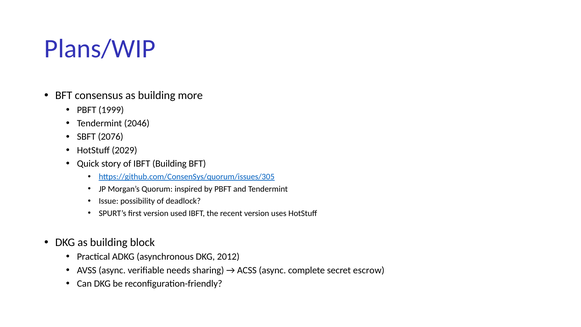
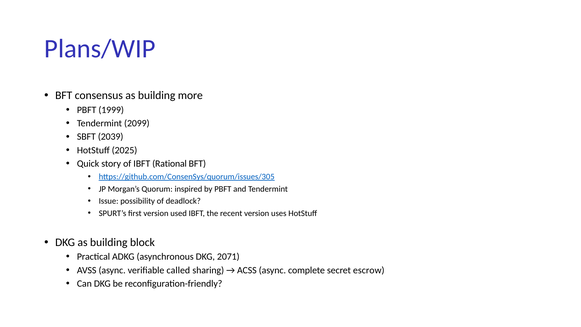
2046: 2046 -> 2099
2076: 2076 -> 2039
2029: 2029 -> 2025
IBFT Building: Building -> Rational
2012: 2012 -> 2071
needs: needs -> called
